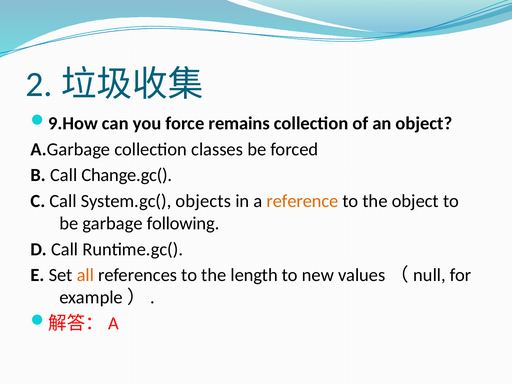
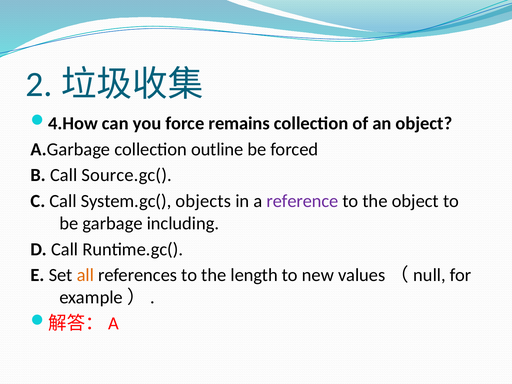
9.How: 9.How -> 4.How
classes: classes -> outline
Change.gc(: Change.gc( -> Source.gc(
reference colour: orange -> purple
following: following -> including
